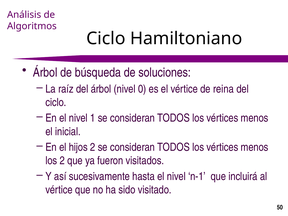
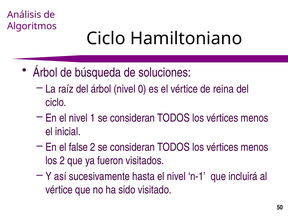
hijos: hijos -> false
